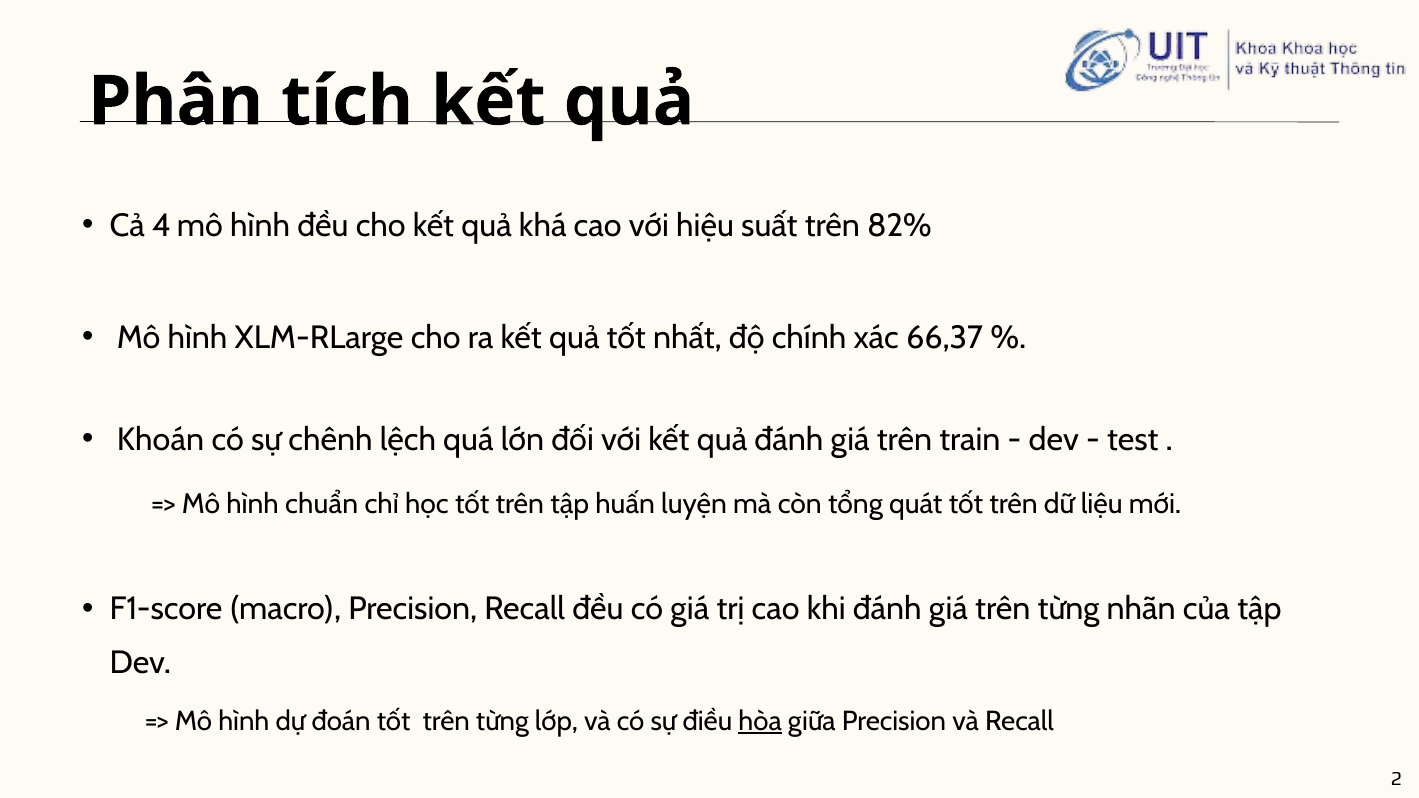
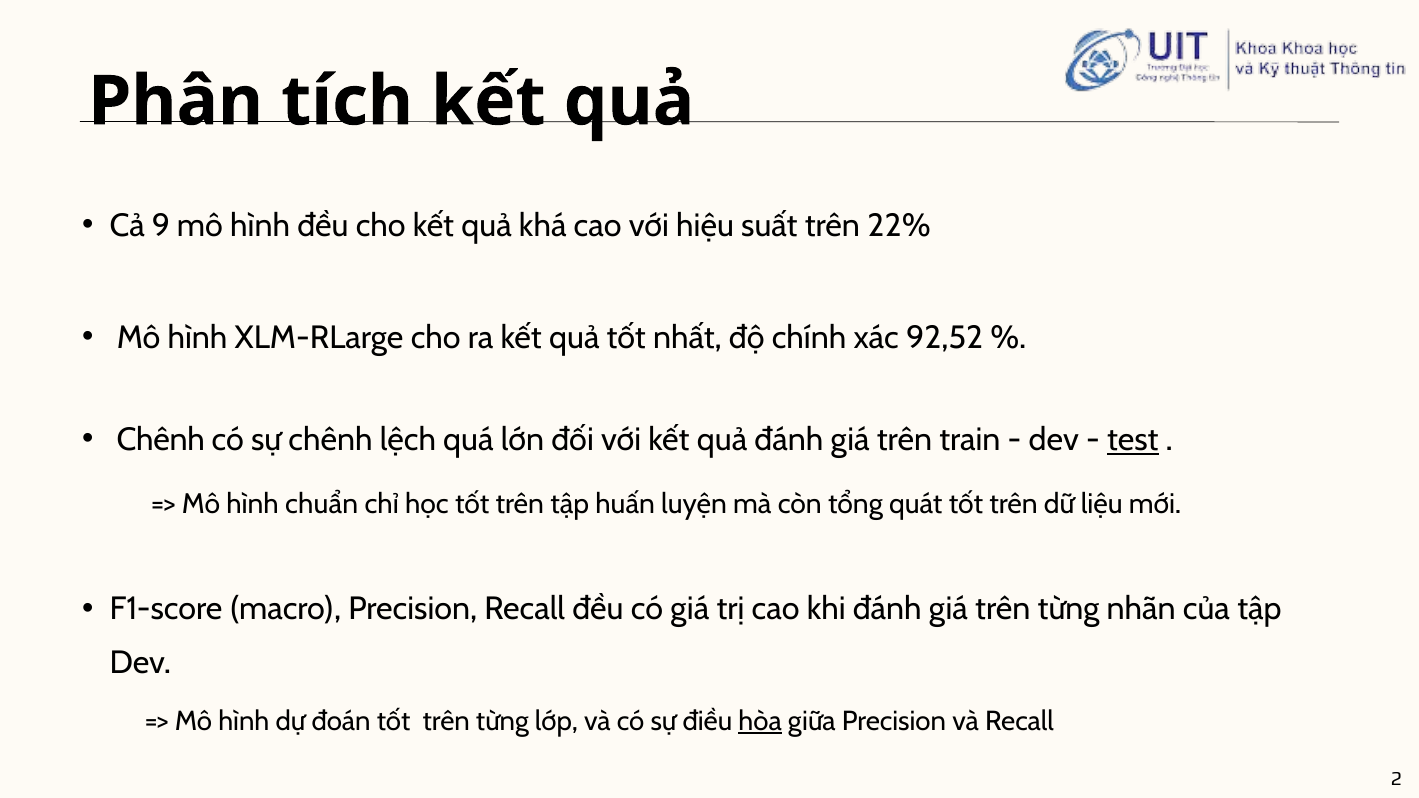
4: 4 -> 9
82%: 82% -> 22%
66,37: 66,37 -> 92,52
Khoán at (161, 440): Khoán -> Chênh
test underline: none -> present
